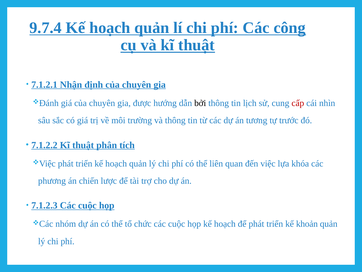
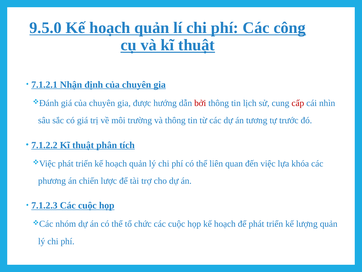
9.7.4: 9.7.4 -> 9.5.0
bởi colour: black -> red
khoản: khoản -> lượng
